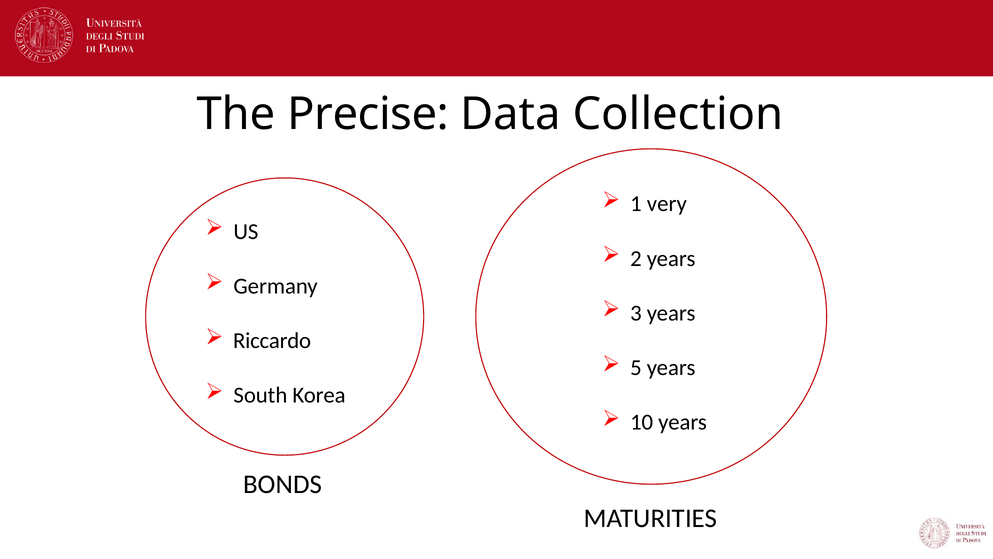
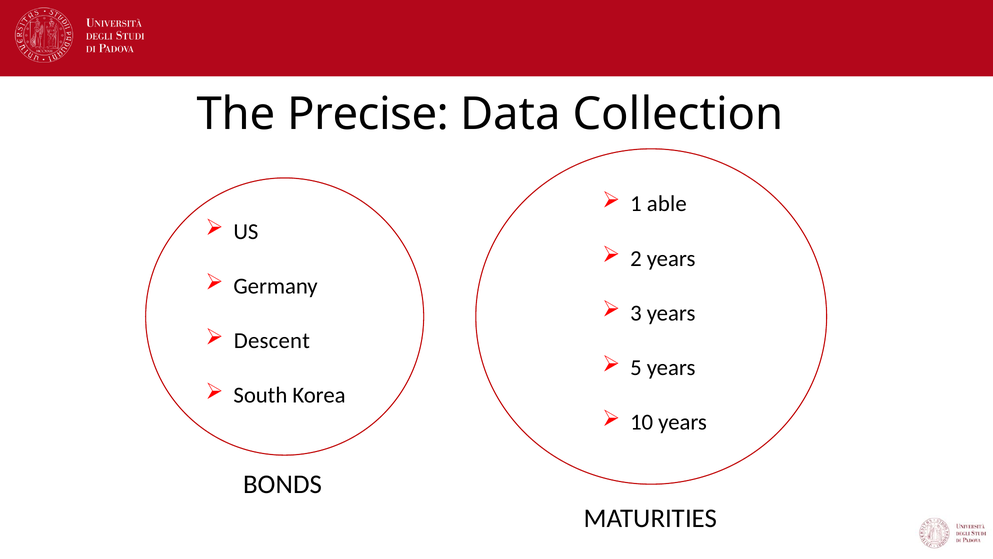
very: very -> able
Riccardo: Riccardo -> Descent
